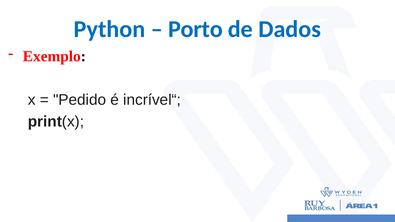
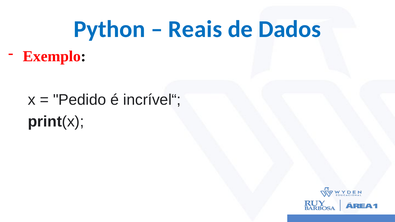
Porto: Porto -> Reais
